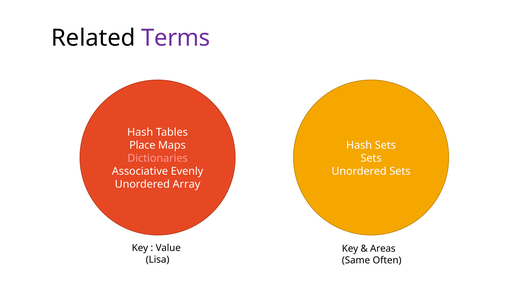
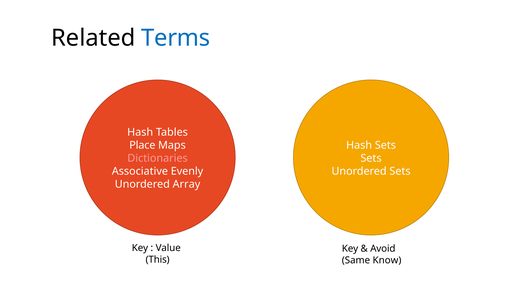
Terms colour: purple -> blue
Areas: Areas -> Avoid
Lisa: Lisa -> This
Often: Often -> Know
